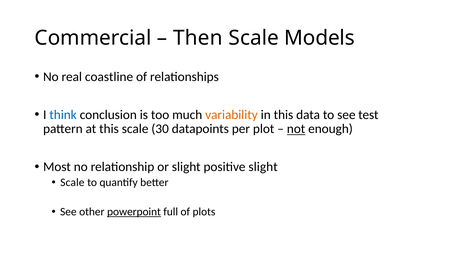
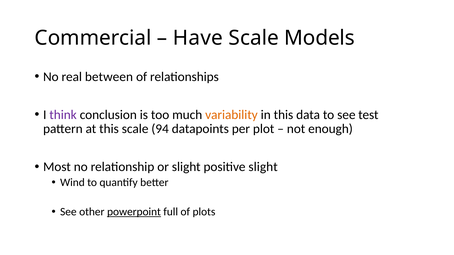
Then: Then -> Have
coastline: coastline -> between
think colour: blue -> purple
30: 30 -> 94
not underline: present -> none
Scale at (72, 183): Scale -> Wind
